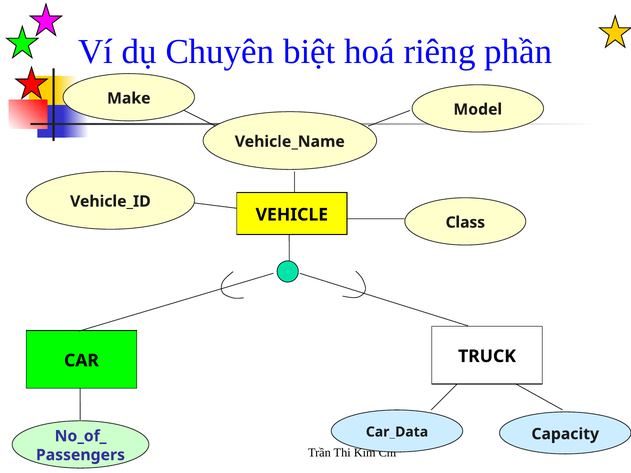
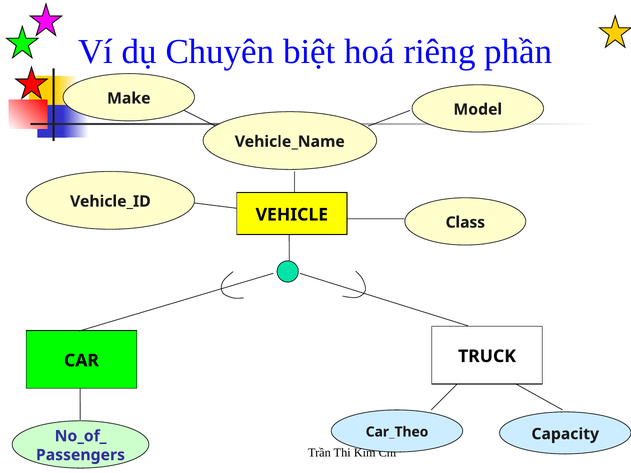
Car_Data: Car_Data -> Car_Theo
